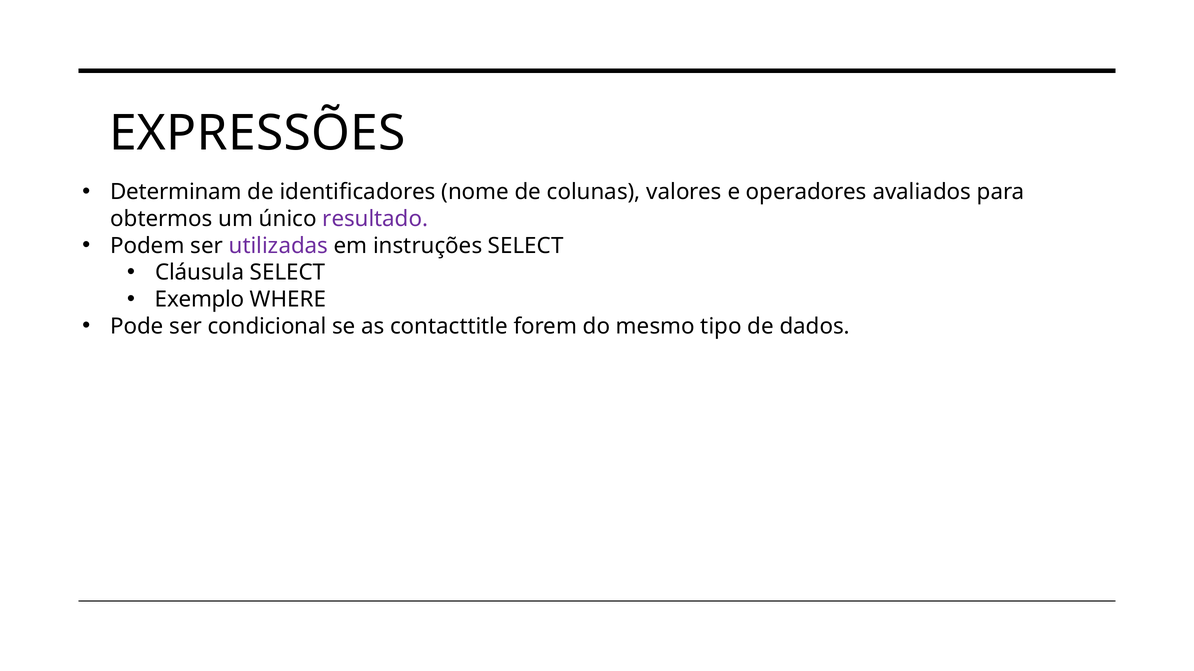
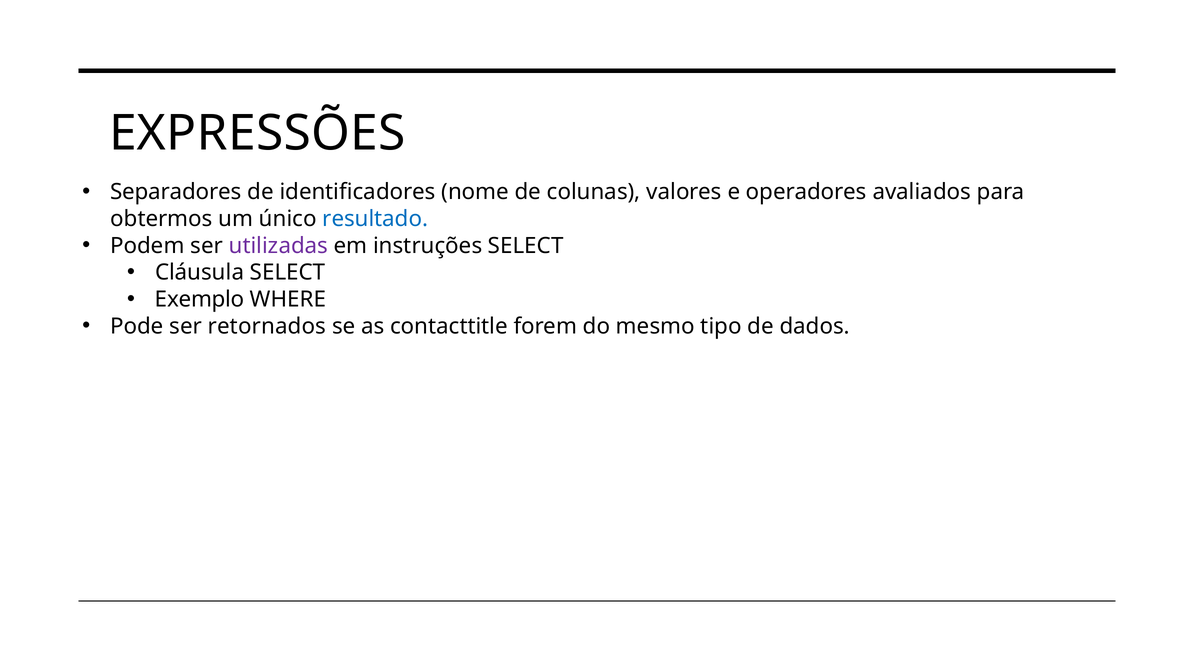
Determinam: Determinam -> Separadores
resultado colour: purple -> blue
condicional: condicional -> retornados
